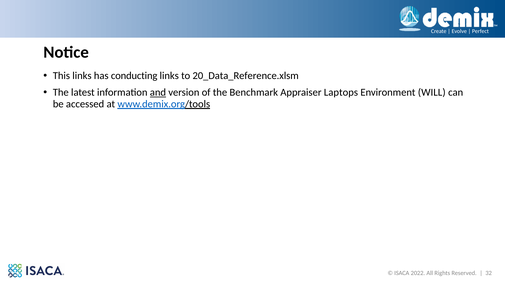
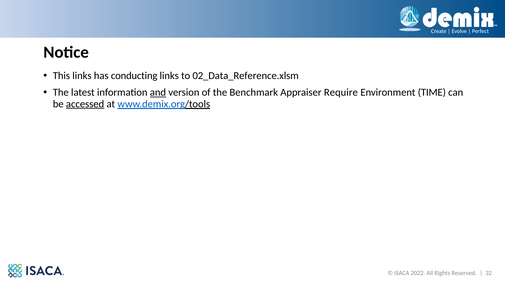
20_Data_Reference.xlsm: 20_Data_Reference.xlsm -> 02_Data_Reference.xlsm
Laptops: Laptops -> Require
WILL: WILL -> TIME
accessed underline: none -> present
